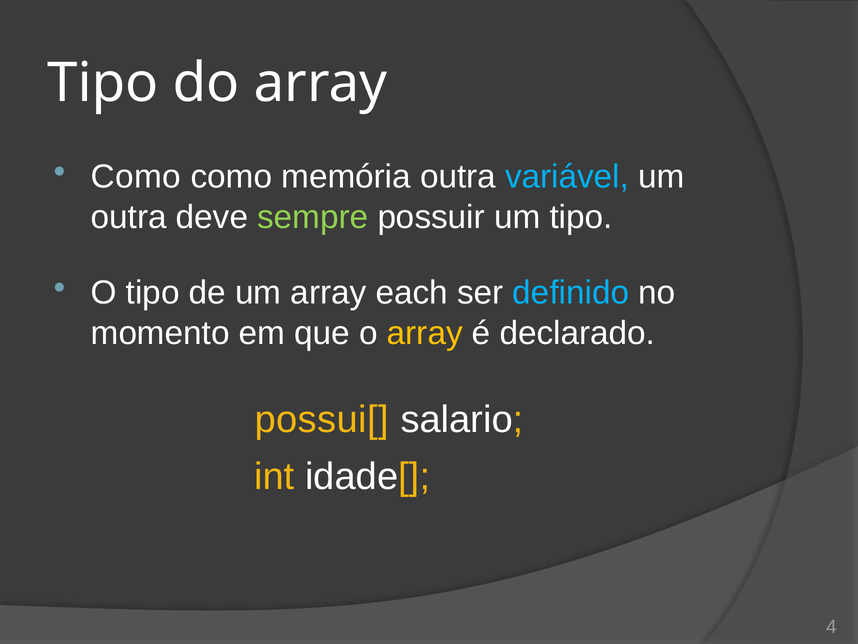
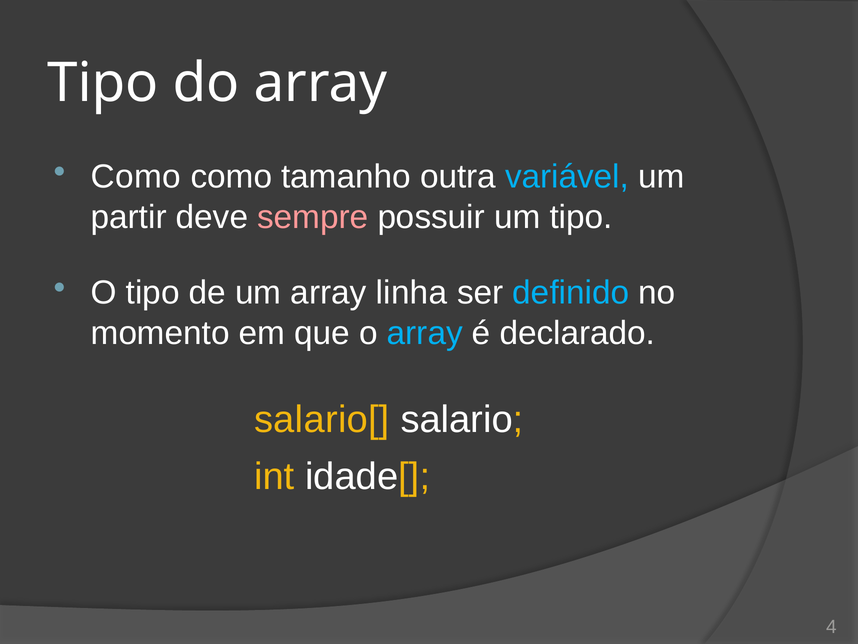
memória: memória -> tamanho
outra at (129, 217): outra -> partir
sempre colour: light green -> pink
each: each -> linha
array at (425, 333) colour: yellow -> light blue
possui[: possui[ -> salario[
